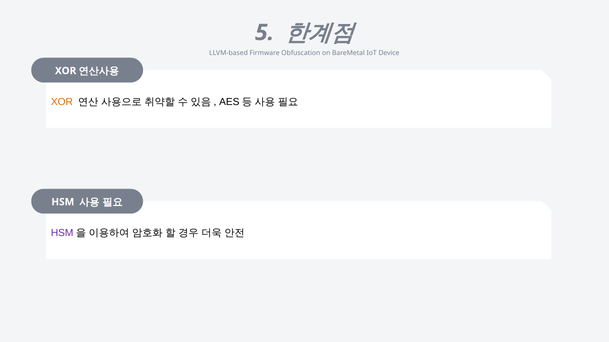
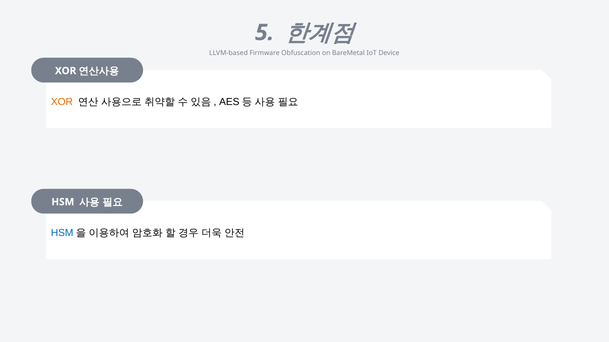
HSM at (62, 234) colour: purple -> blue
